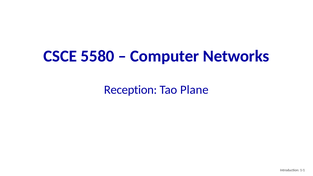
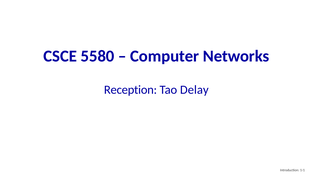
Plane: Plane -> Delay
